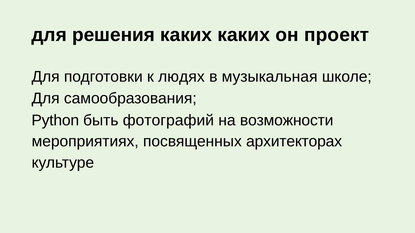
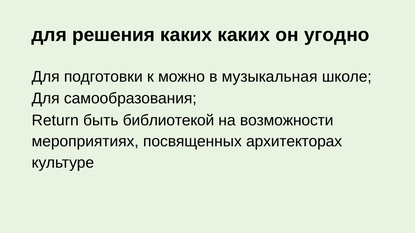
проект: проект -> угодно
людях: людях -> можно
Python: Python -> Return
фотографий: фотографий -> библиотекой
